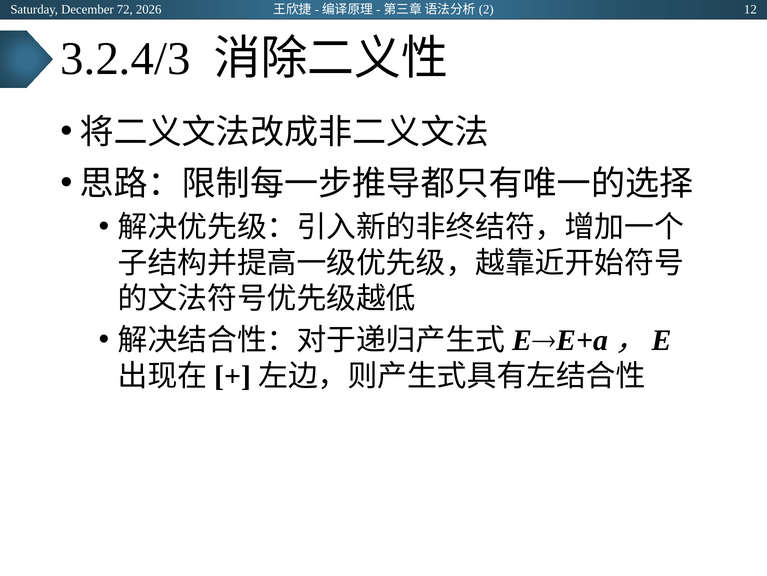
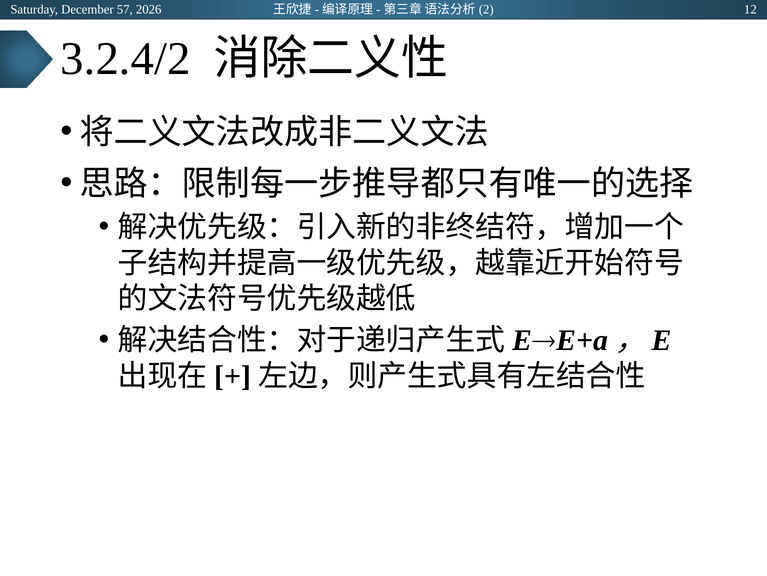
72: 72 -> 57
3.2.4/3: 3.2.4/3 -> 3.2.4/2
